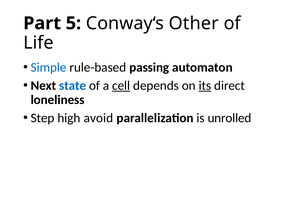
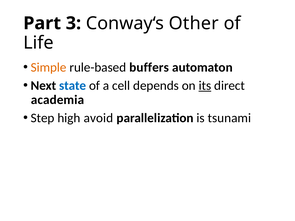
5: 5 -> 3
Simple colour: blue -> orange
passing: passing -> buffers
cell underline: present -> none
loneliness: loneliness -> academia
unrolled: unrolled -> tsunami
